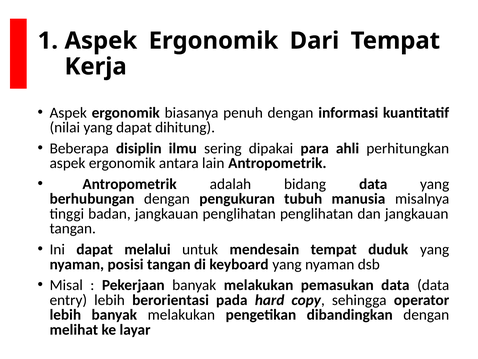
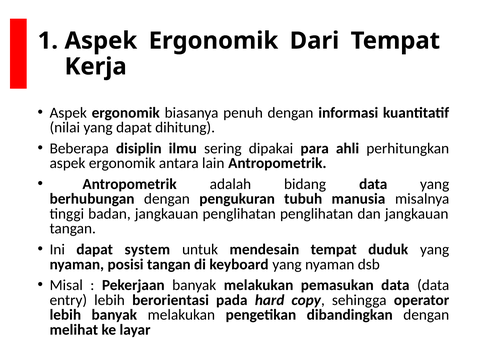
melalui: melalui -> system
